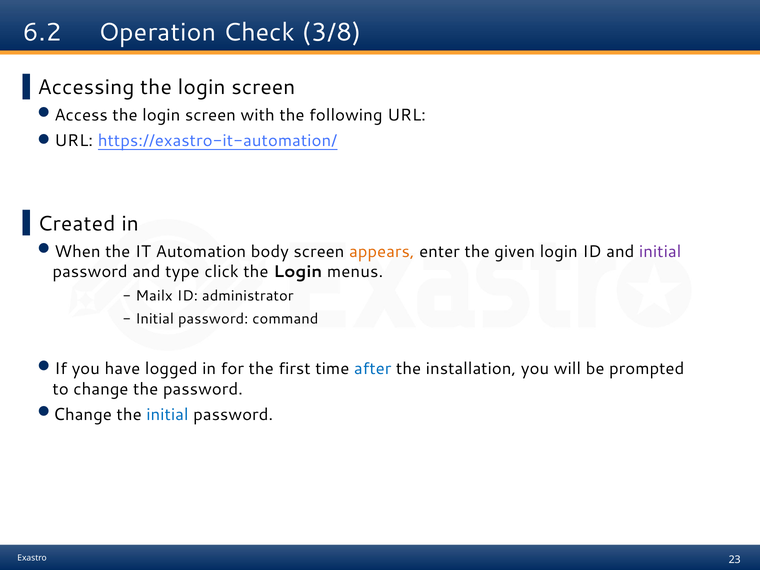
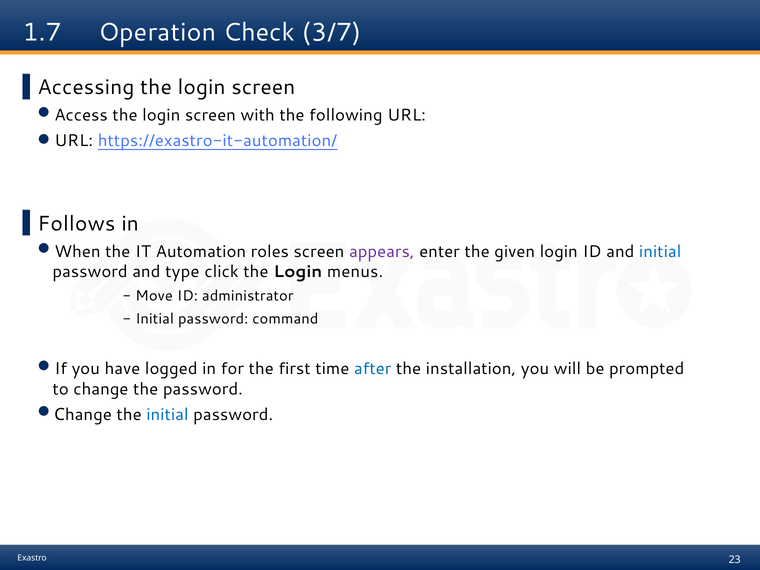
6.2: 6.2 -> 1.7
3/8: 3/8 -> 3/7
Created: Created -> Follows
body: body -> roles
appears colour: orange -> purple
initial at (660, 251) colour: purple -> blue
Mailx: Mailx -> Move
